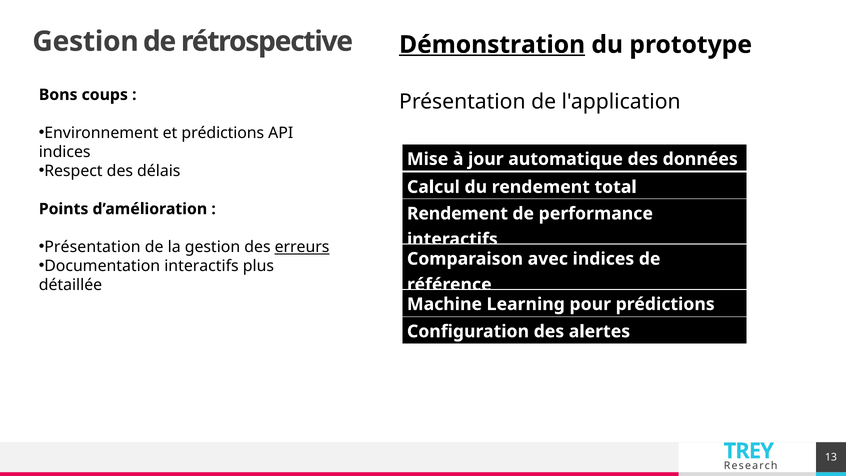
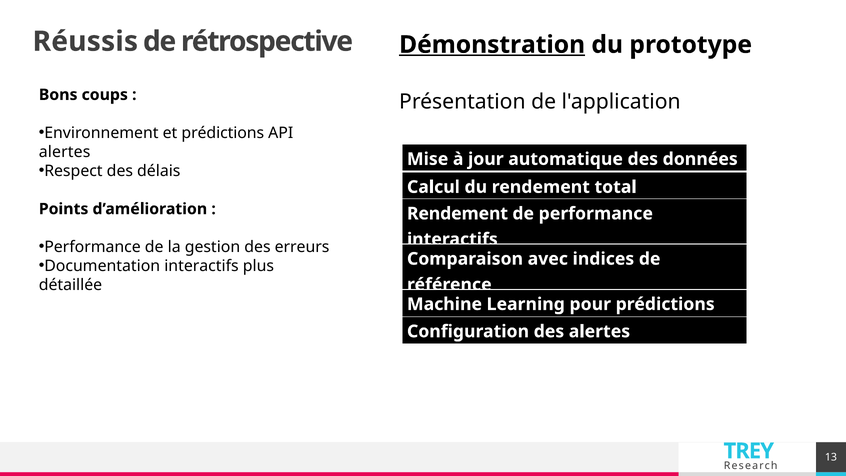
Gestion at (86, 41): Gestion -> Réussis
indices at (65, 152): indices -> alertes
Présentation at (92, 247): Présentation -> Performance
erreurs underline: present -> none
